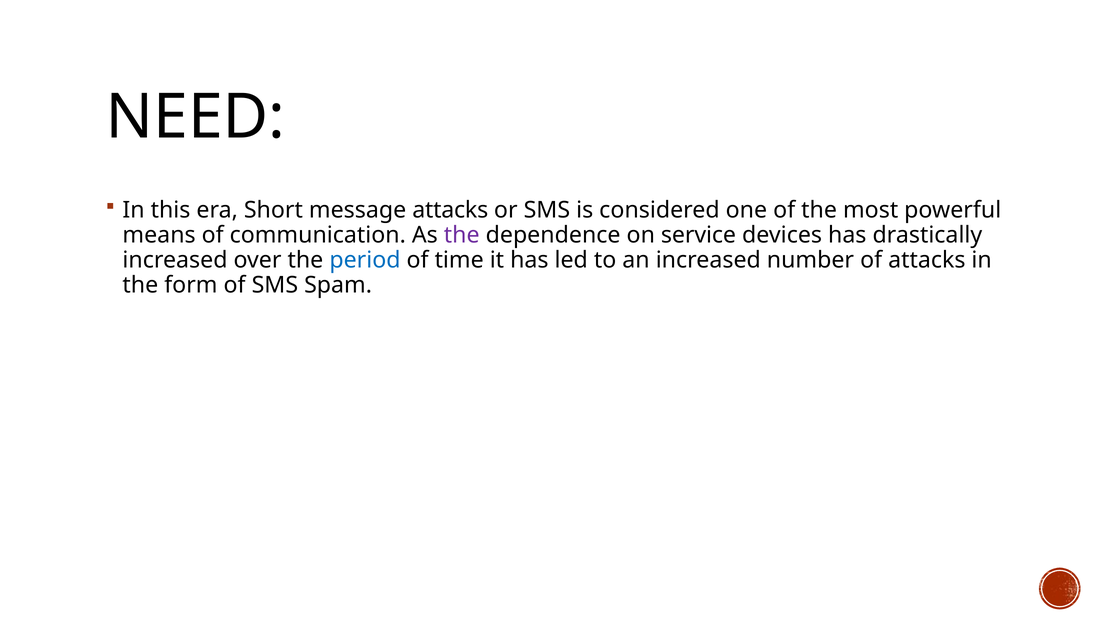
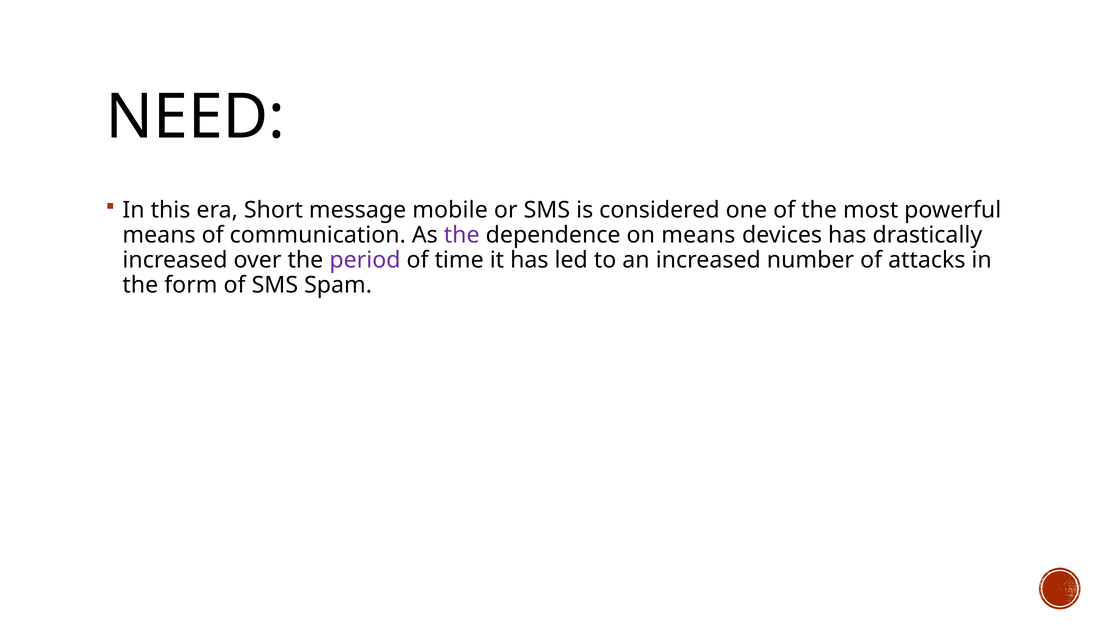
message attacks: attacks -> mobile
on service: service -> means
period colour: blue -> purple
